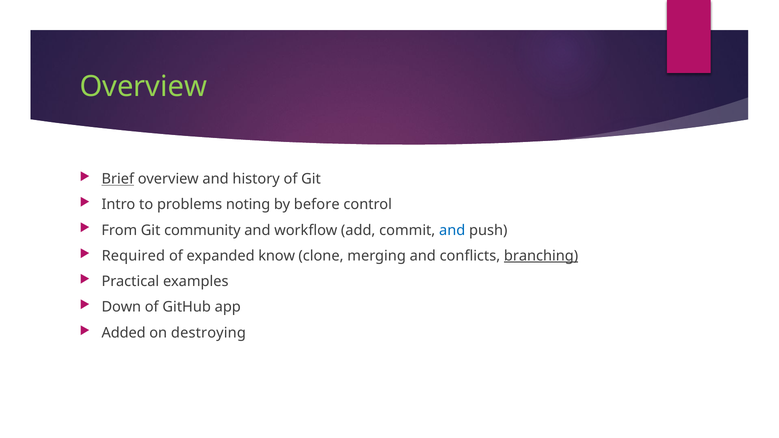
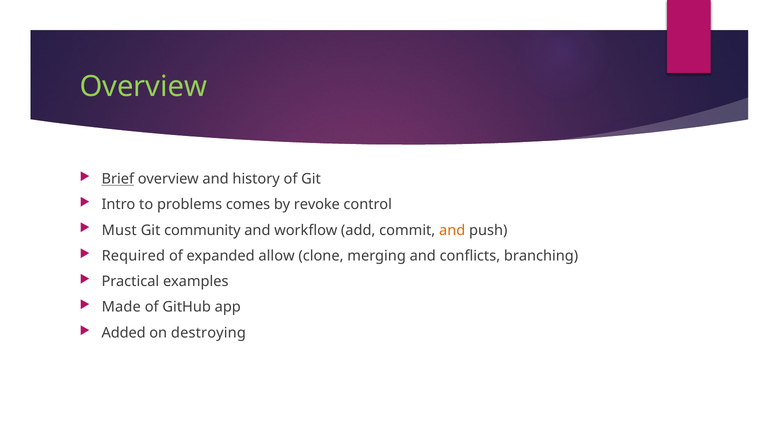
noting: noting -> comes
before: before -> revoke
From: From -> Must
and at (452, 230) colour: blue -> orange
know: know -> allow
branching underline: present -> none
Down: Down -> Made
